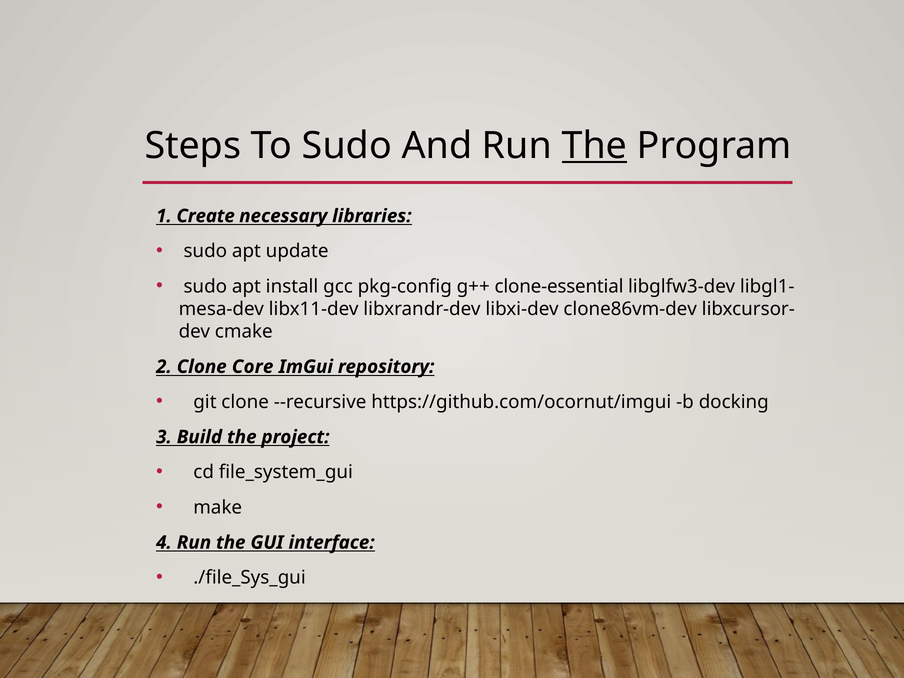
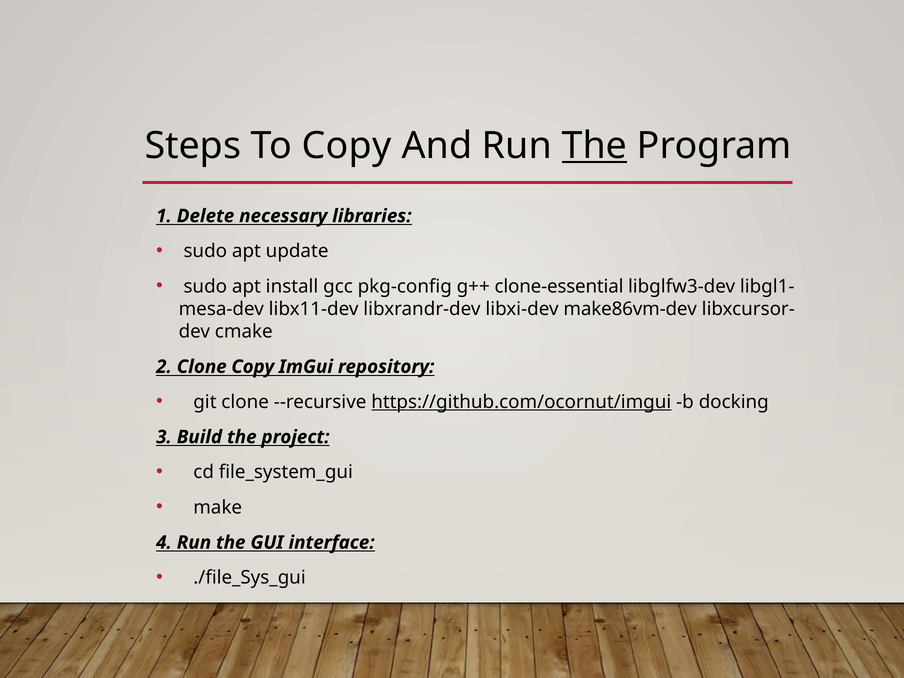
To Sudo: Sudo -> Copy
Create: Create -> Delete
clone86vm-dev: clone86vm-dev -> make86vm-dev
Clone Core: Core -> Copy
https://github.com/ocornut/imgui underline: none -> present
